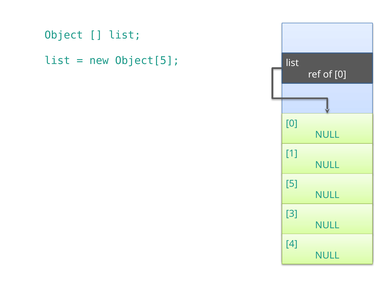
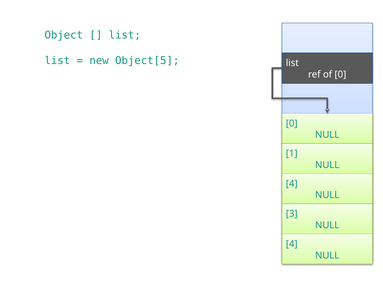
5 at (292, 184): 5 -> 4
